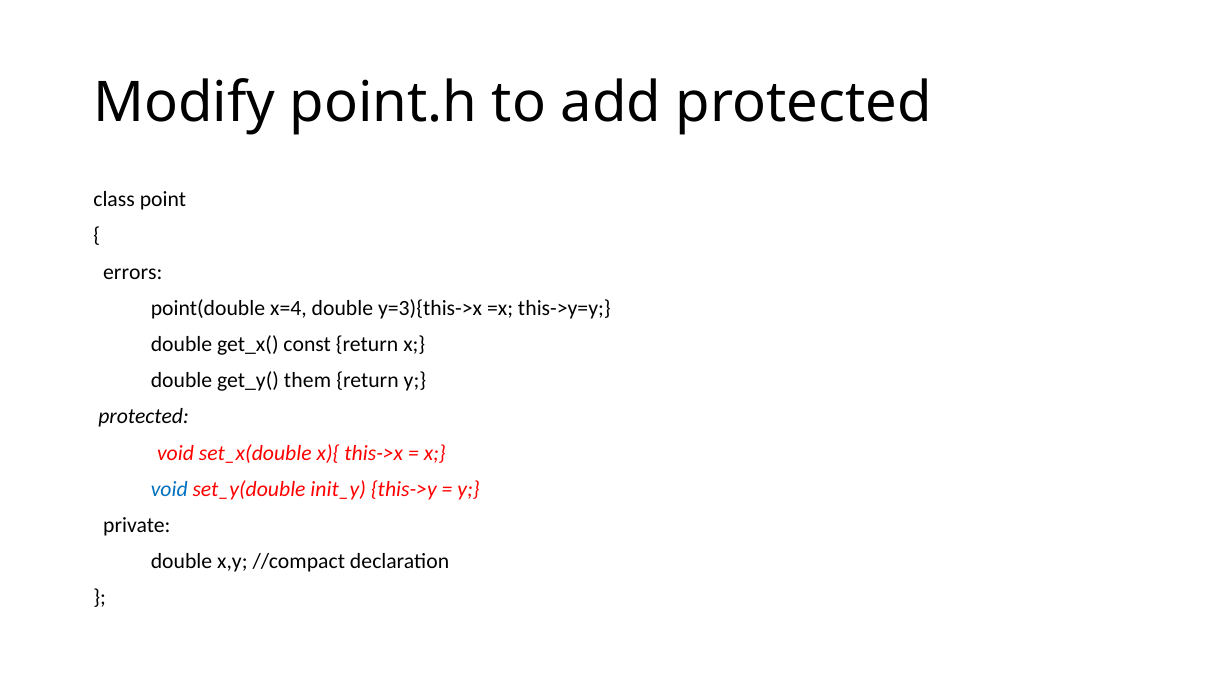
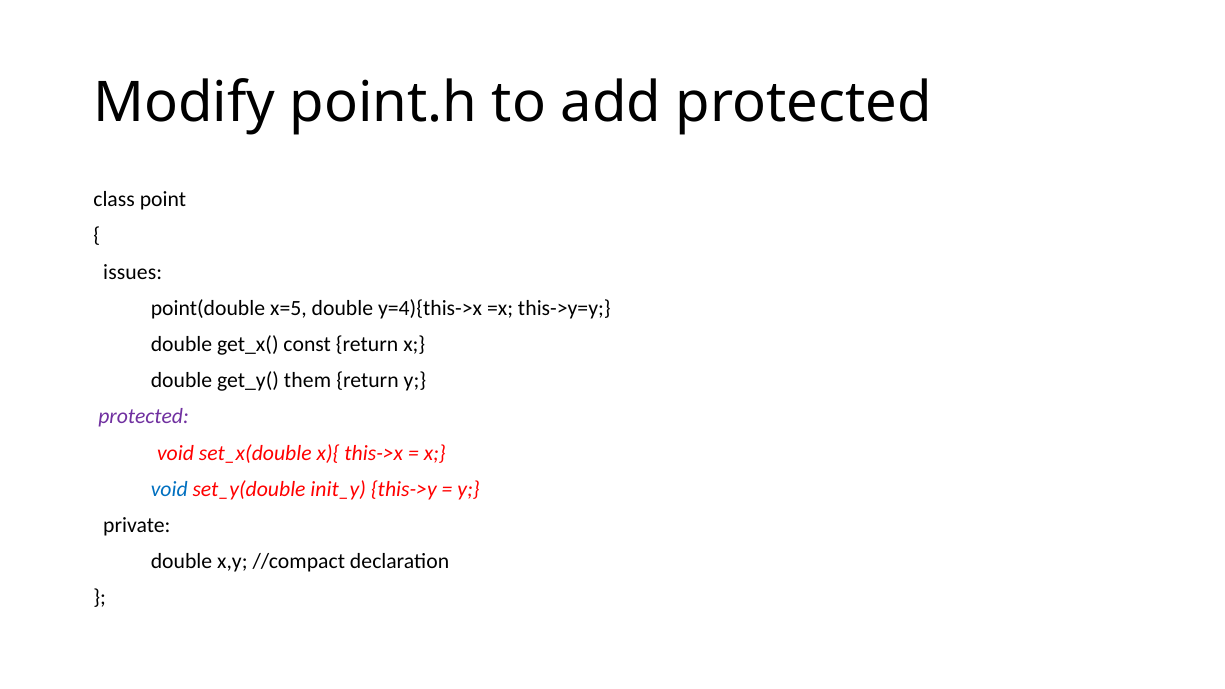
errors: errors -> issues
x=4: x=4 -> x=5
y=3){this->x: y=3){this->x -> y=4){this->x
protected at (144, 417) colour: black -> purple
